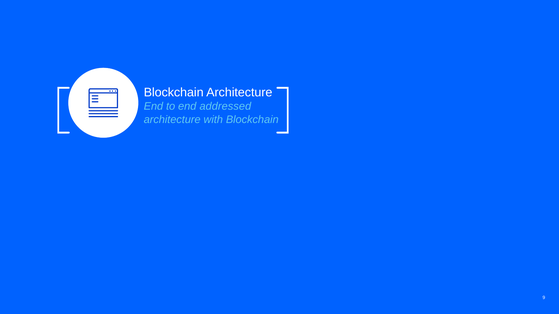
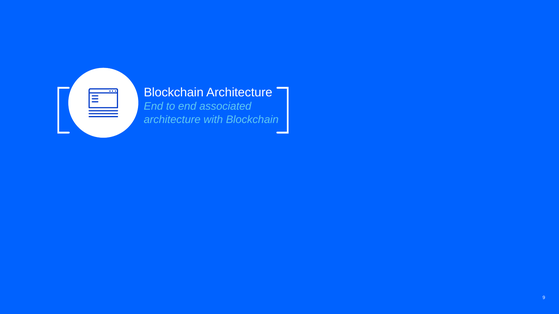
addressed: addressed -> associated
